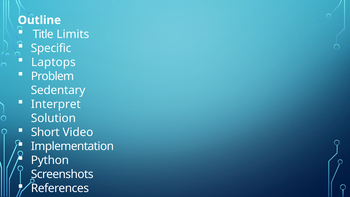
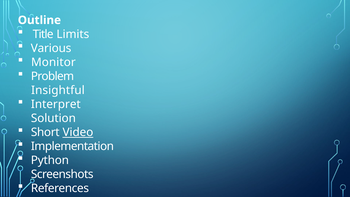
Specific: Specific -> Various
Laptops: Laptops -> Monitor
Sedentary: Sedentary -> Insightful
Video underline: none -> present
